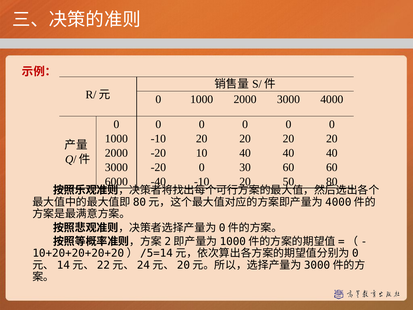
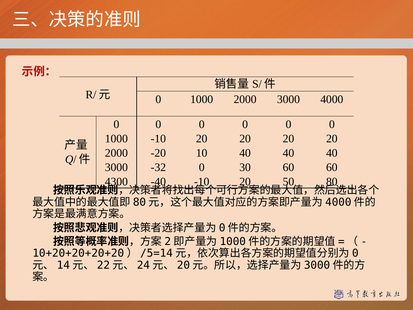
-20 at (158, 167): -20 -> -32
6000: 6000 -> 4300
